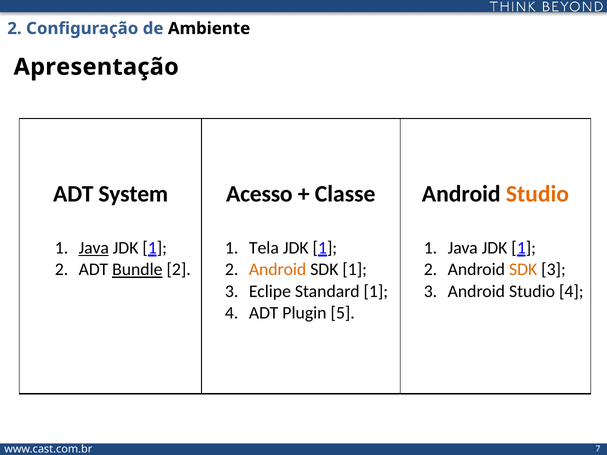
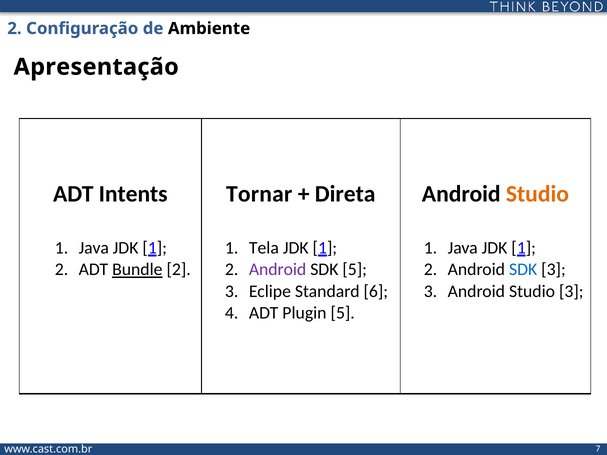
System: System -> Intents
Acesso: Acesso -> Tornar
Classe: Classe -> Direta
Java at (94, 248) underline: present -> none
Android at (278, 270) colour: orange -> purple
SDK 1: 1 -> 5
SDK at (523, 270) colour: orange -> blue
Standard 1: 1 -> 6
Studio 4: 4 -> 3
